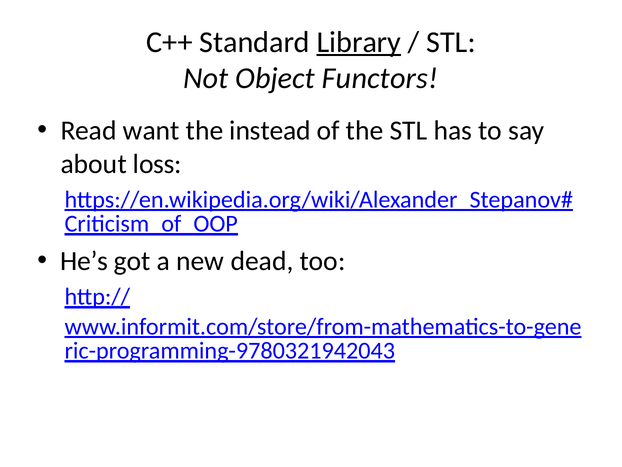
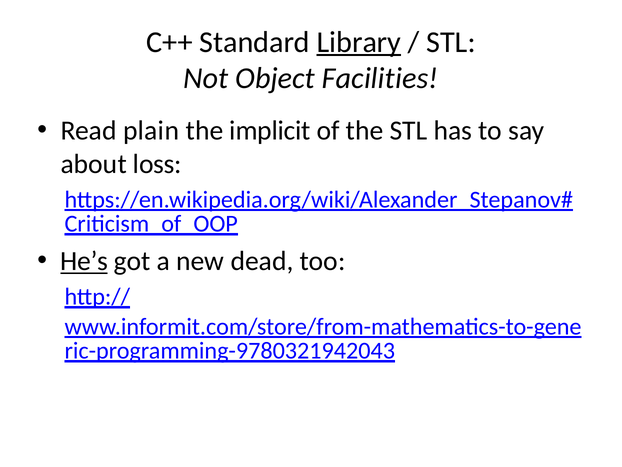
Functors: Functors -> Facilities
want: want -> plain
instead: instead -> implicit
He’s underline: none -> present
